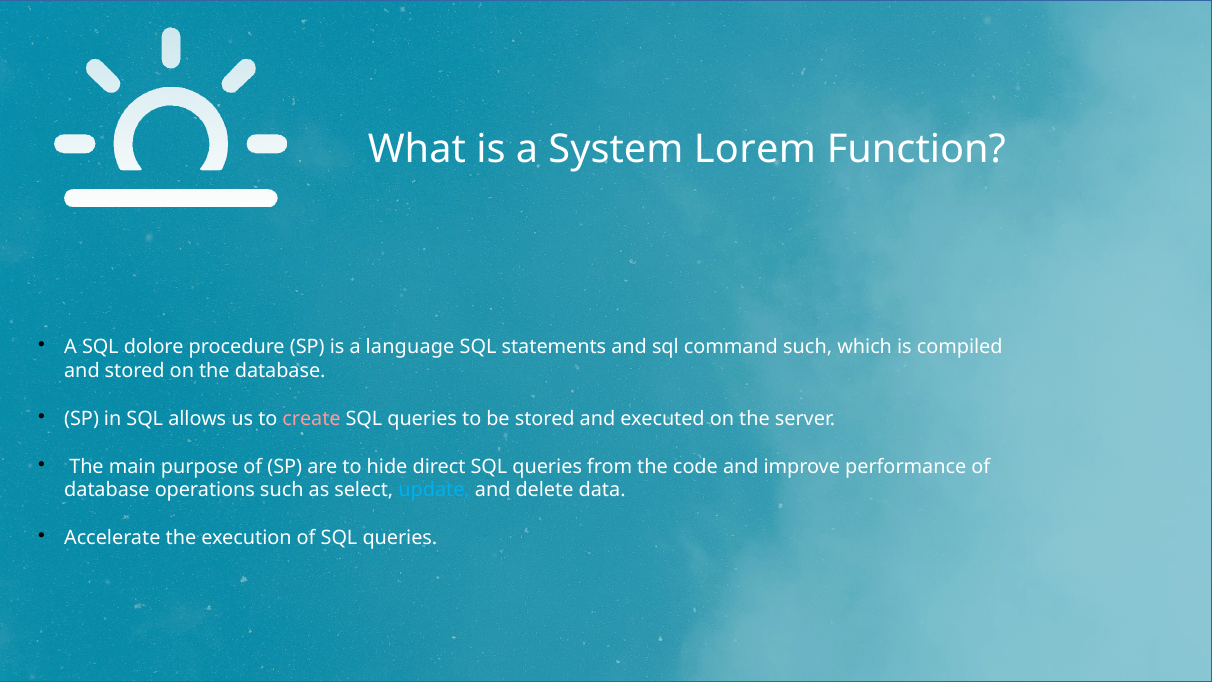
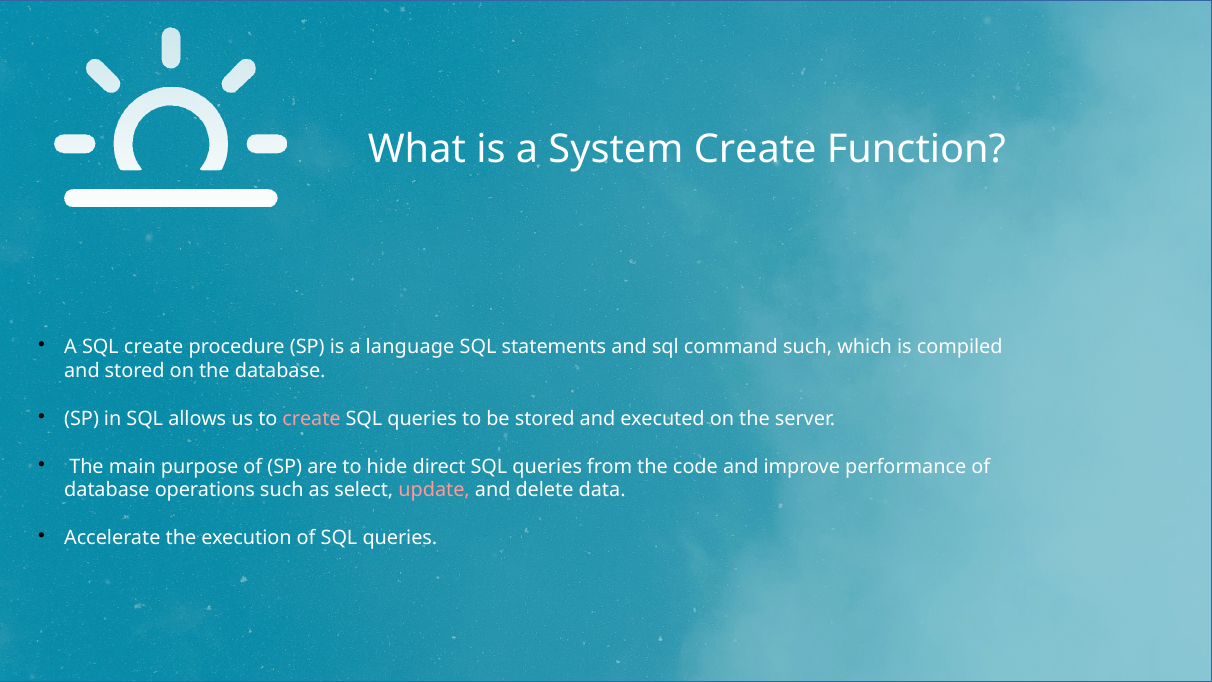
System Lorem: Lorem -> Create
SQL dolore: dolore -> create
update colour: light blue -> pink
